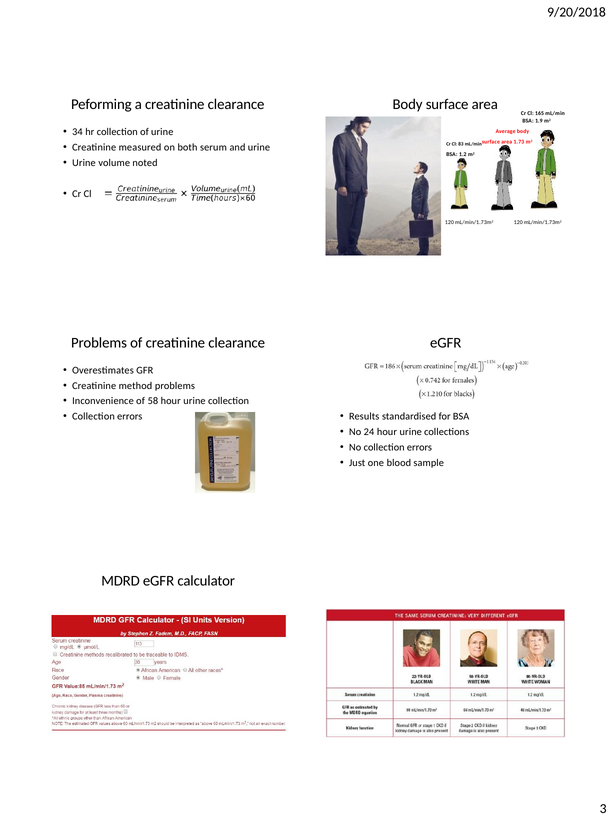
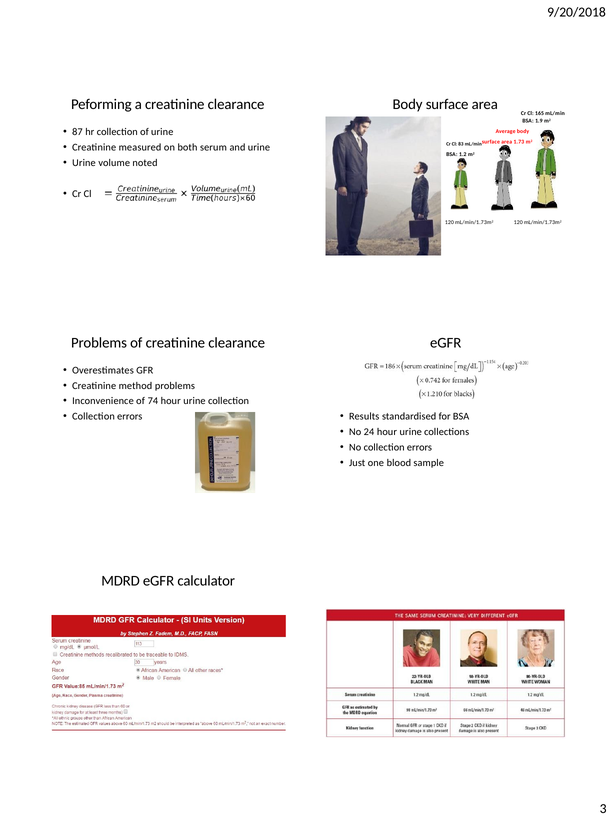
34: 34 -> 87
58: 58 -> 74
